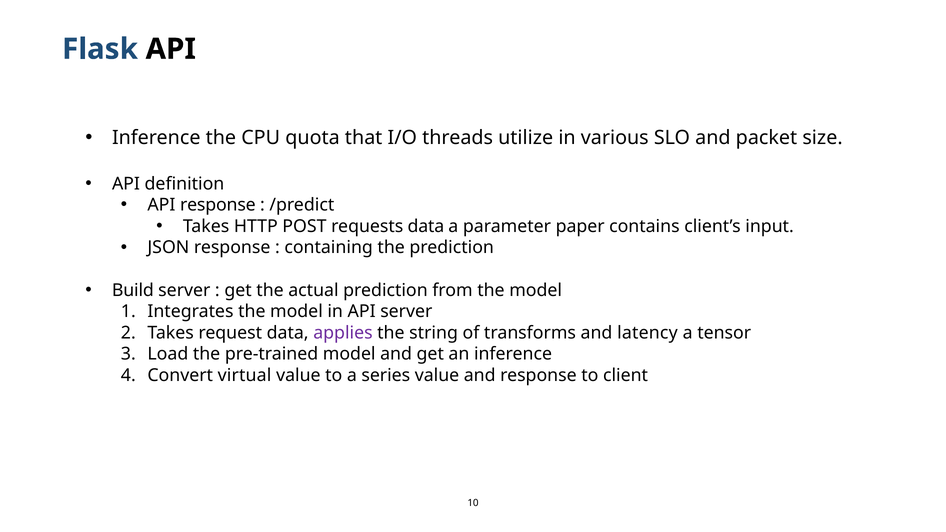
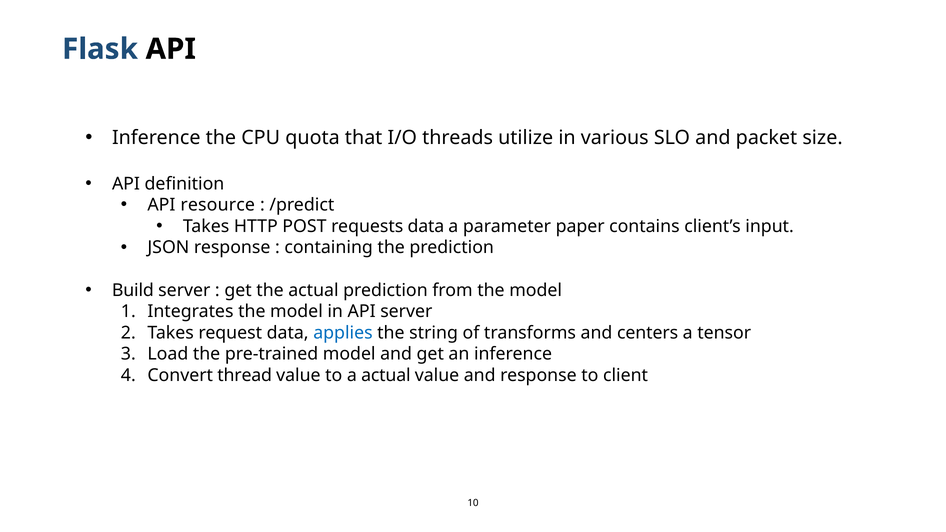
API response: response -> resource
applies colour: purple -> blue
latency: latency -> centers
virtual: virtual -> thread
a series: series -> actual
